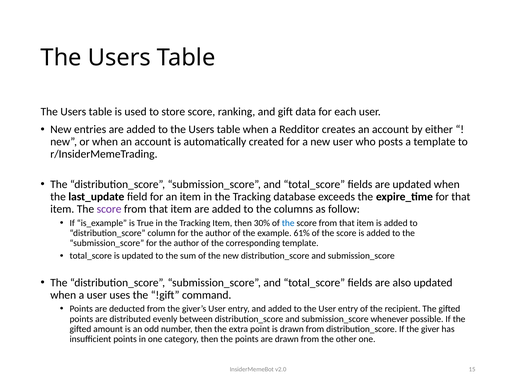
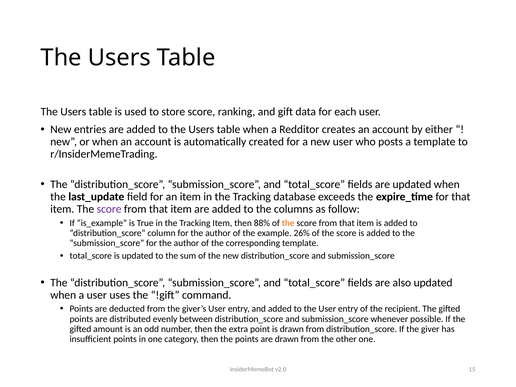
30%: 30% -> 88%
the at (288, 223) colour: blue -> orange
61%: 61% -> 26%
